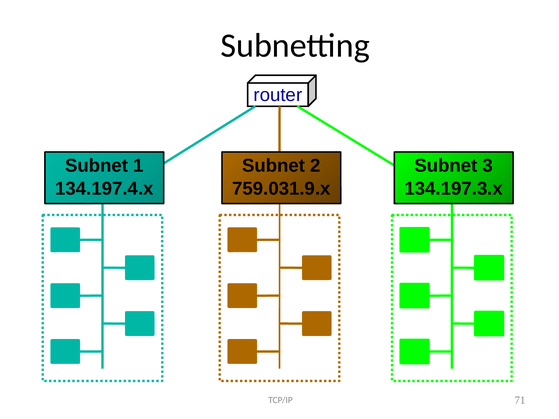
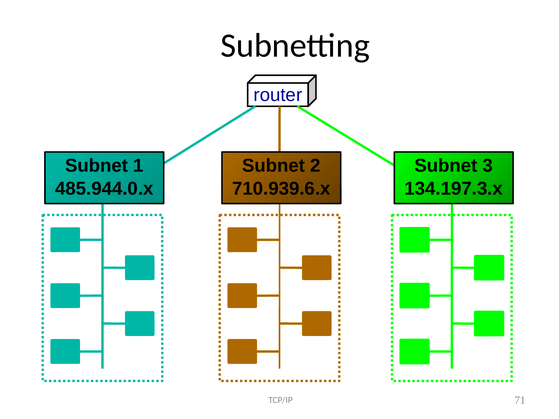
134.197.4.x: 134.197.4.x -> 485.944.0.x
759.031.9.x: 759.031.9.x -> 710.939.6.x
